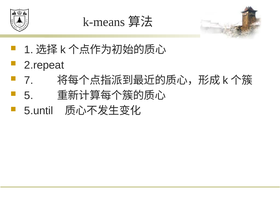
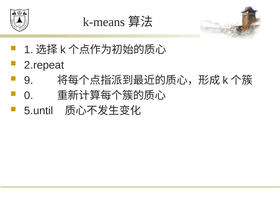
7: 7 -> 9
5: 5 -> 0
